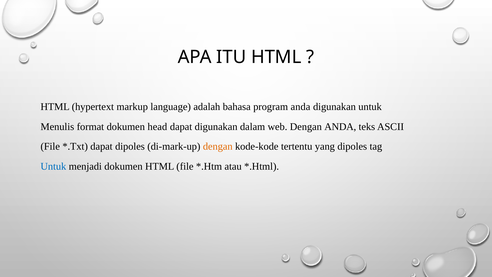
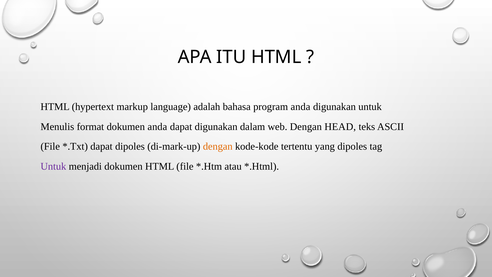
dokumen head: head -> anda
Dengan ANDA: ANDA -> HEAD
Untuk at (53, 166) colour: blue -> purple
